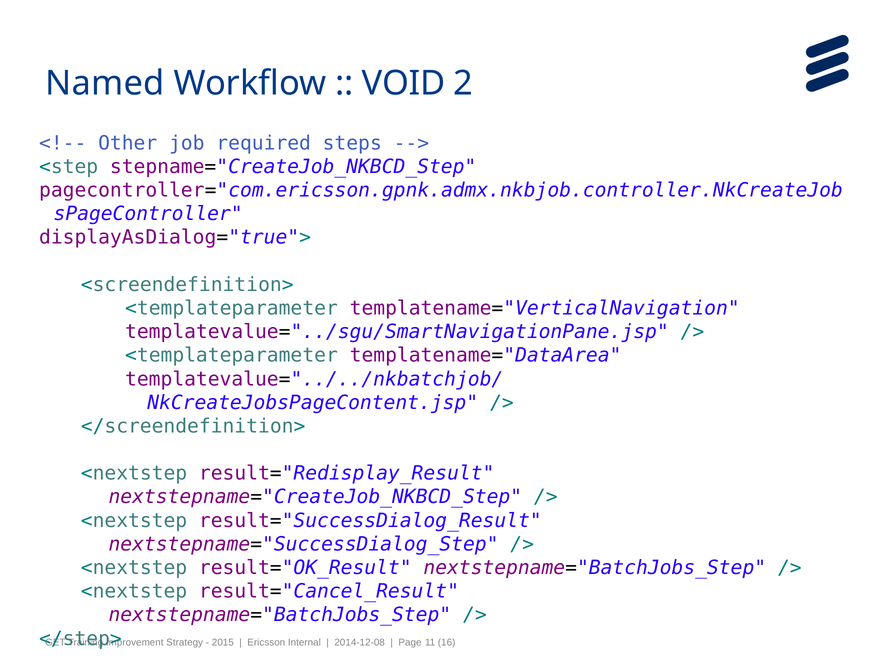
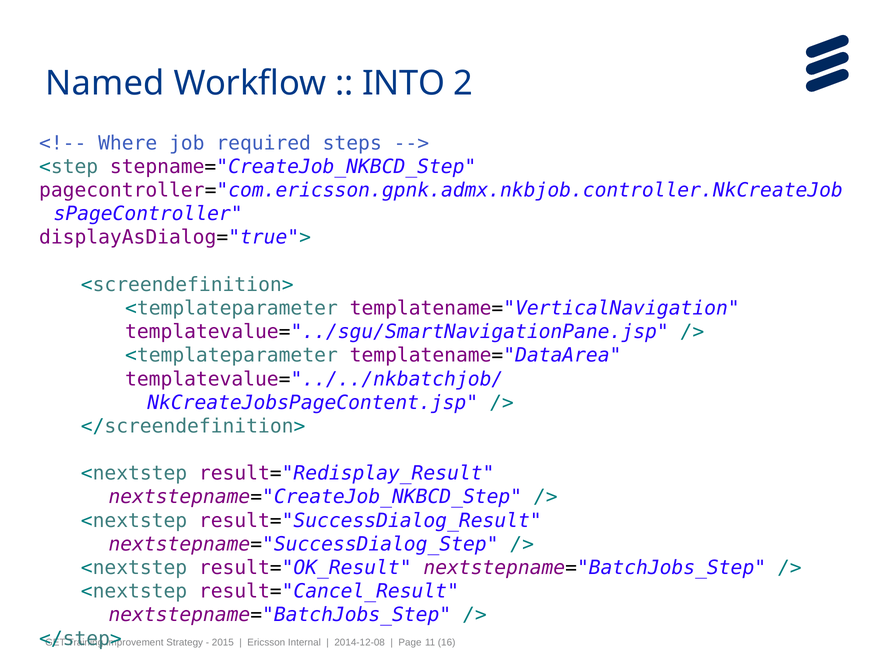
VOID: VOID -> INTO
Other: Other -> Where
